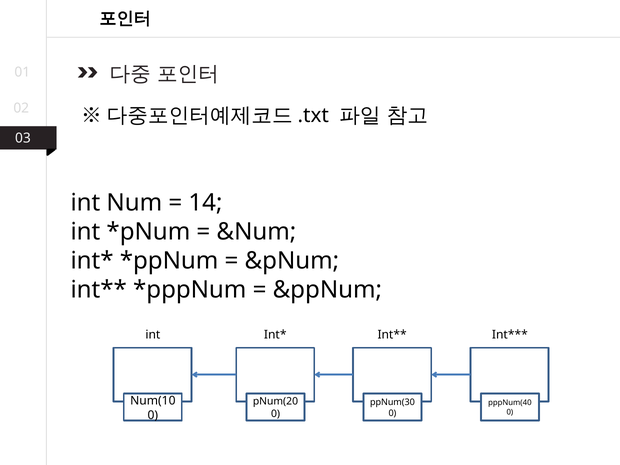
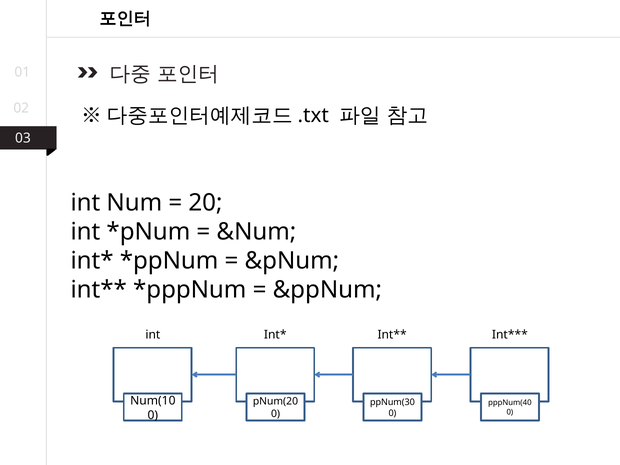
14: 14 -> 20
